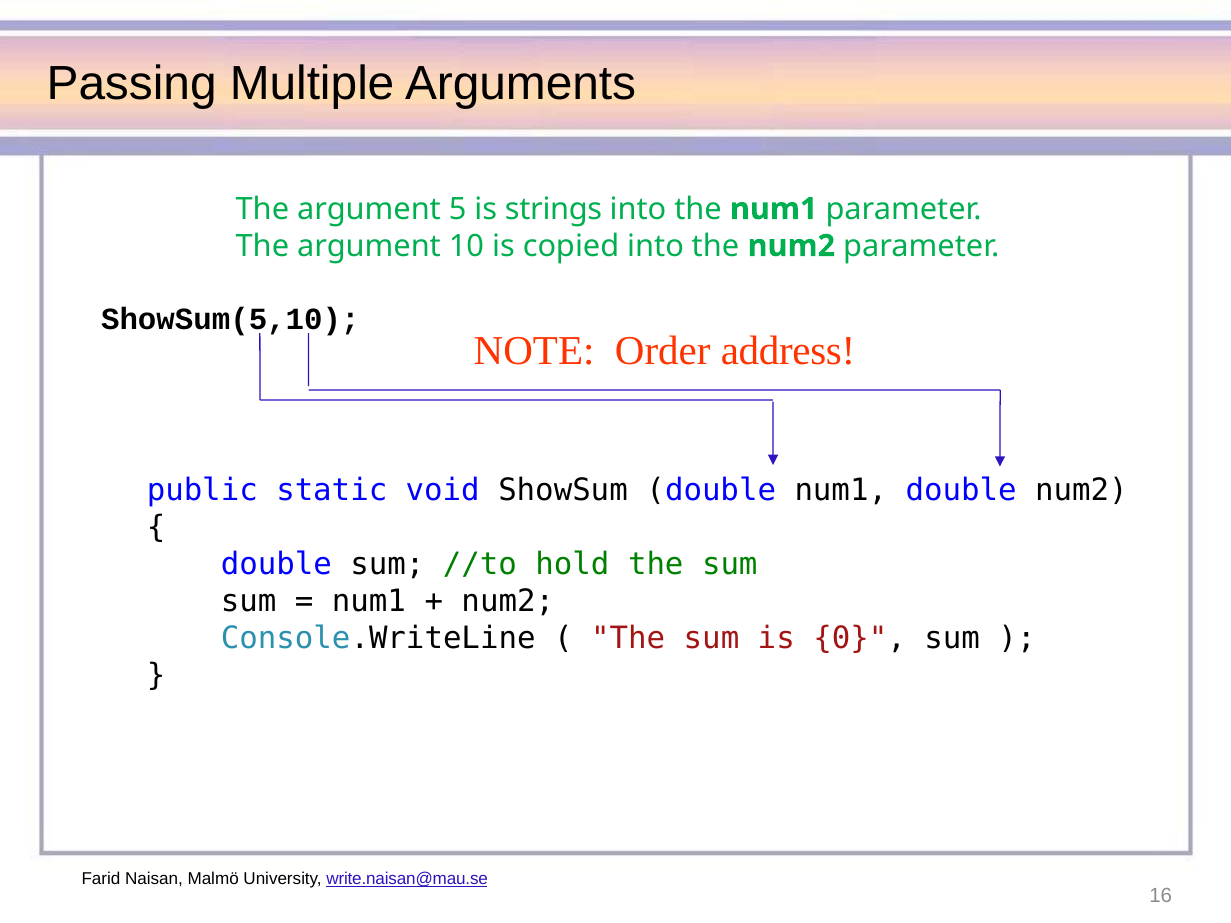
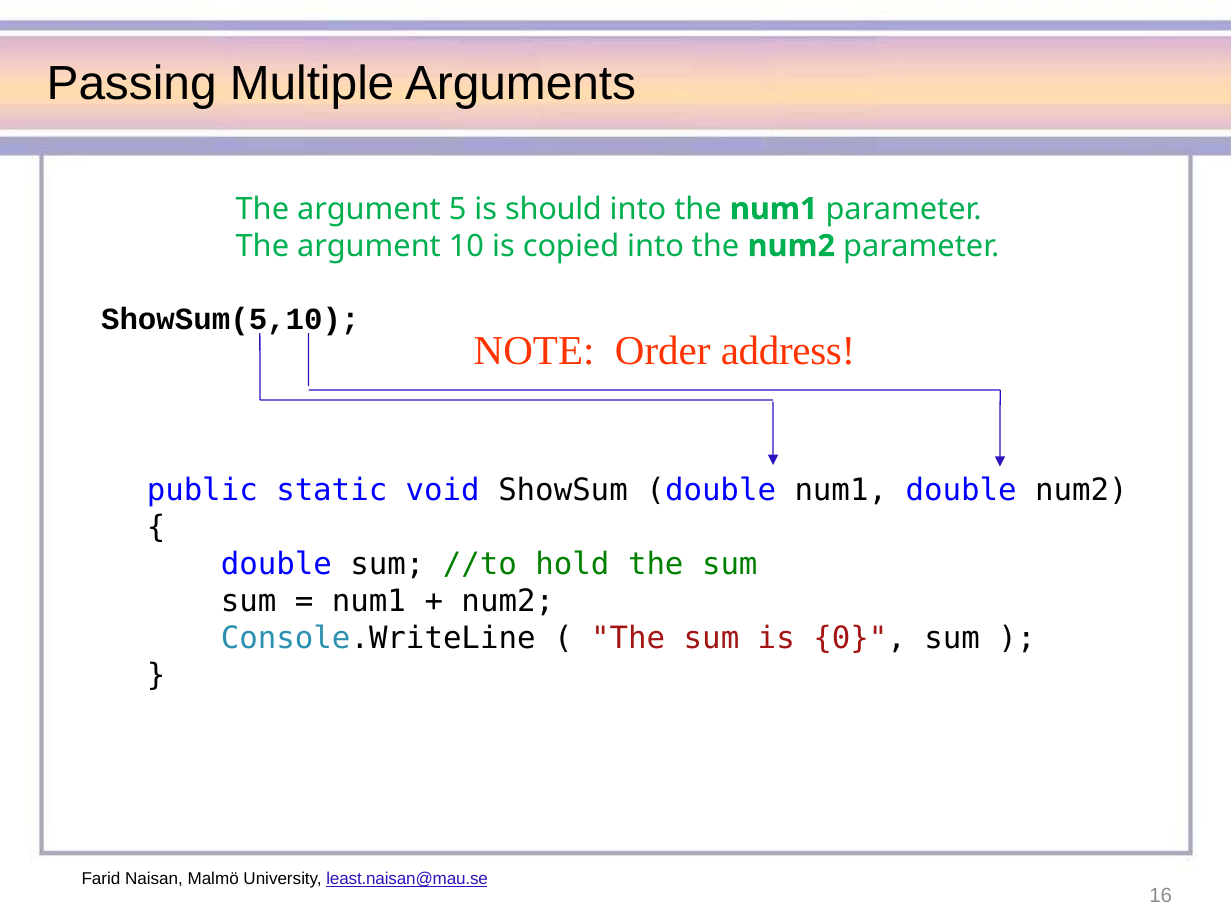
strings: strings -> should
write.naisan@mau.se: write.naisan@mau.se -> least.naisan@mau.se
